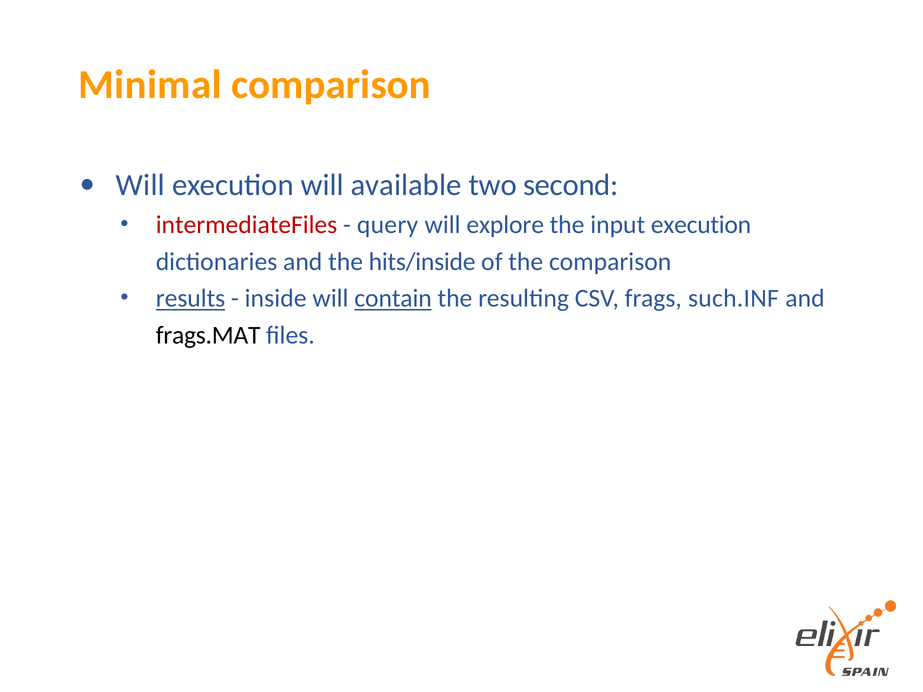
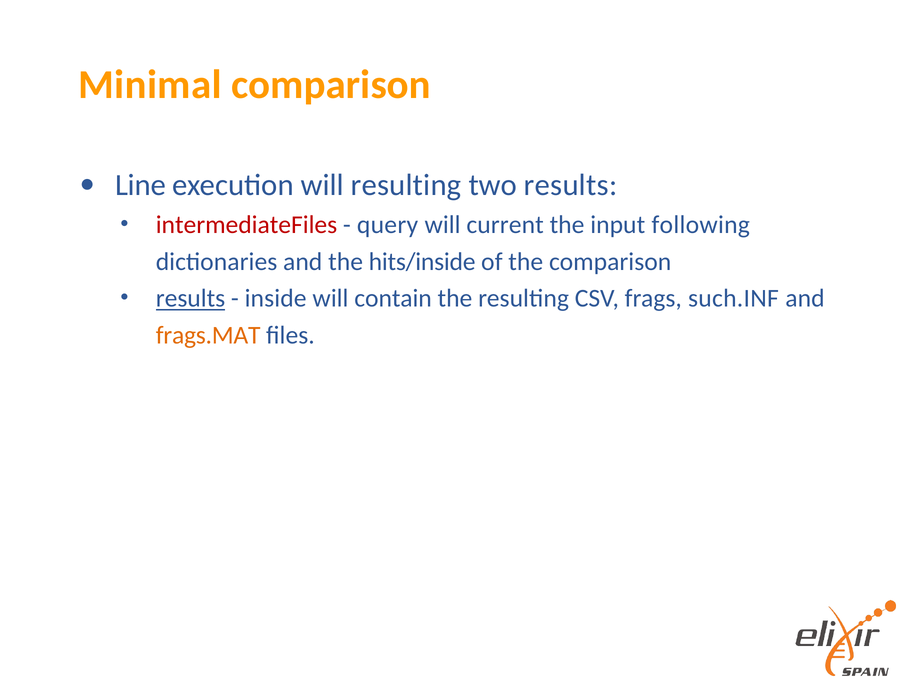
Will at (140, 185): Will -> Line
will available: available -> resulting
two second: second -> results
explore: explore -> current
input execution: execution -> following
contain underline: present -> none
frags.MAT colour: black -> orange
